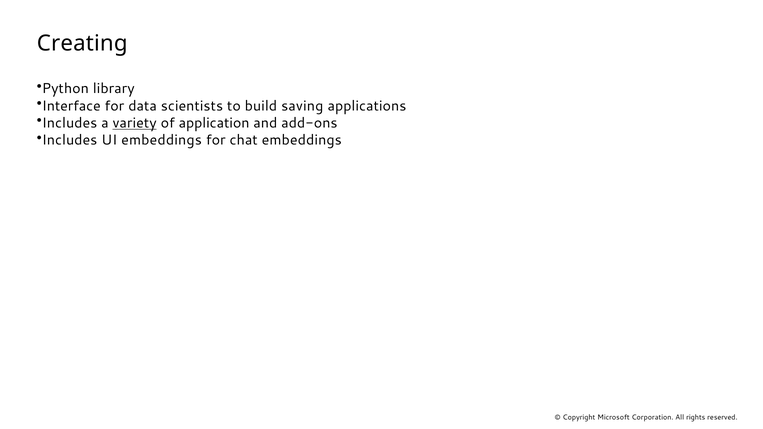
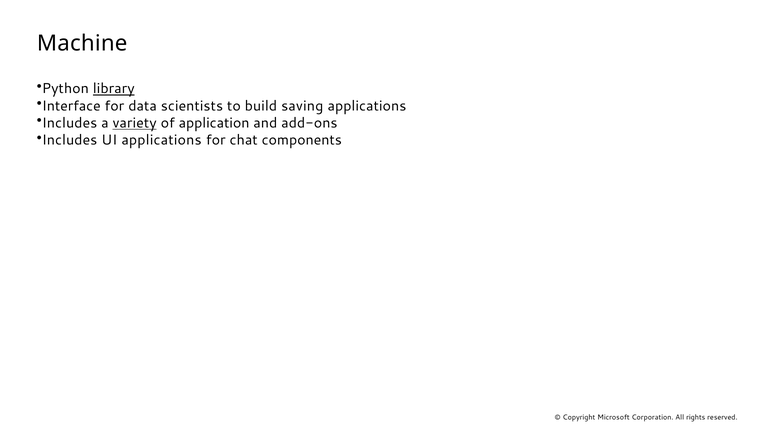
Creating: Creating -> Machine
library underline: none -> present
UI embeddings: embeddings -> applications
chat embeddings: embeddings -> components
